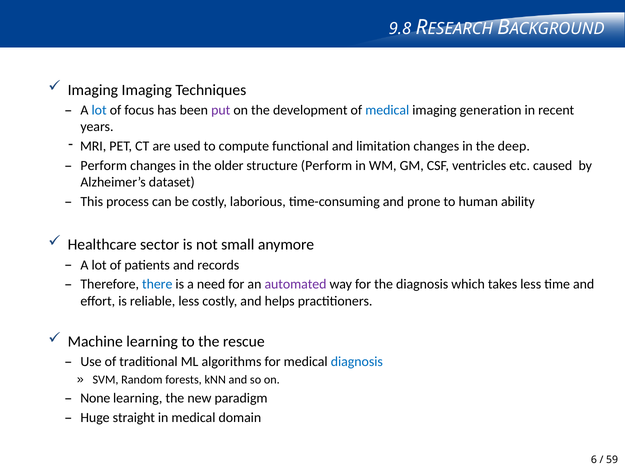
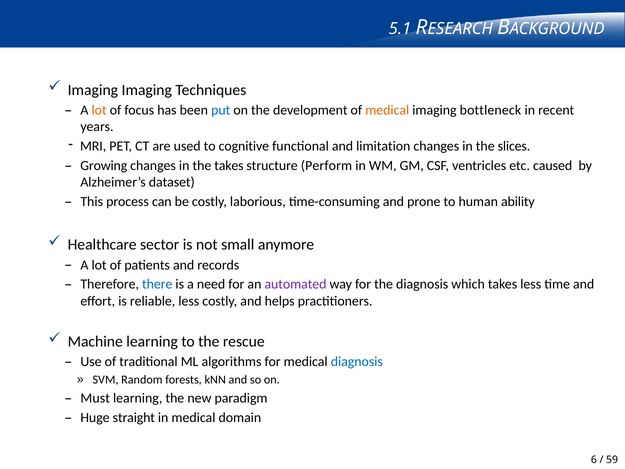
9.8: 9.8 -> 5.1
lot at (99, 110) colour: blue -> orange
put colour: purple -> blue
medical at (387, 110) colour: blue -> orange
generation: generation -> bottleneck
compute: compute -> cognitive
deep: deep -> slices
Perform at (104, 166): Perform -> Growing
the older: older -> takes
None: None -> Must
